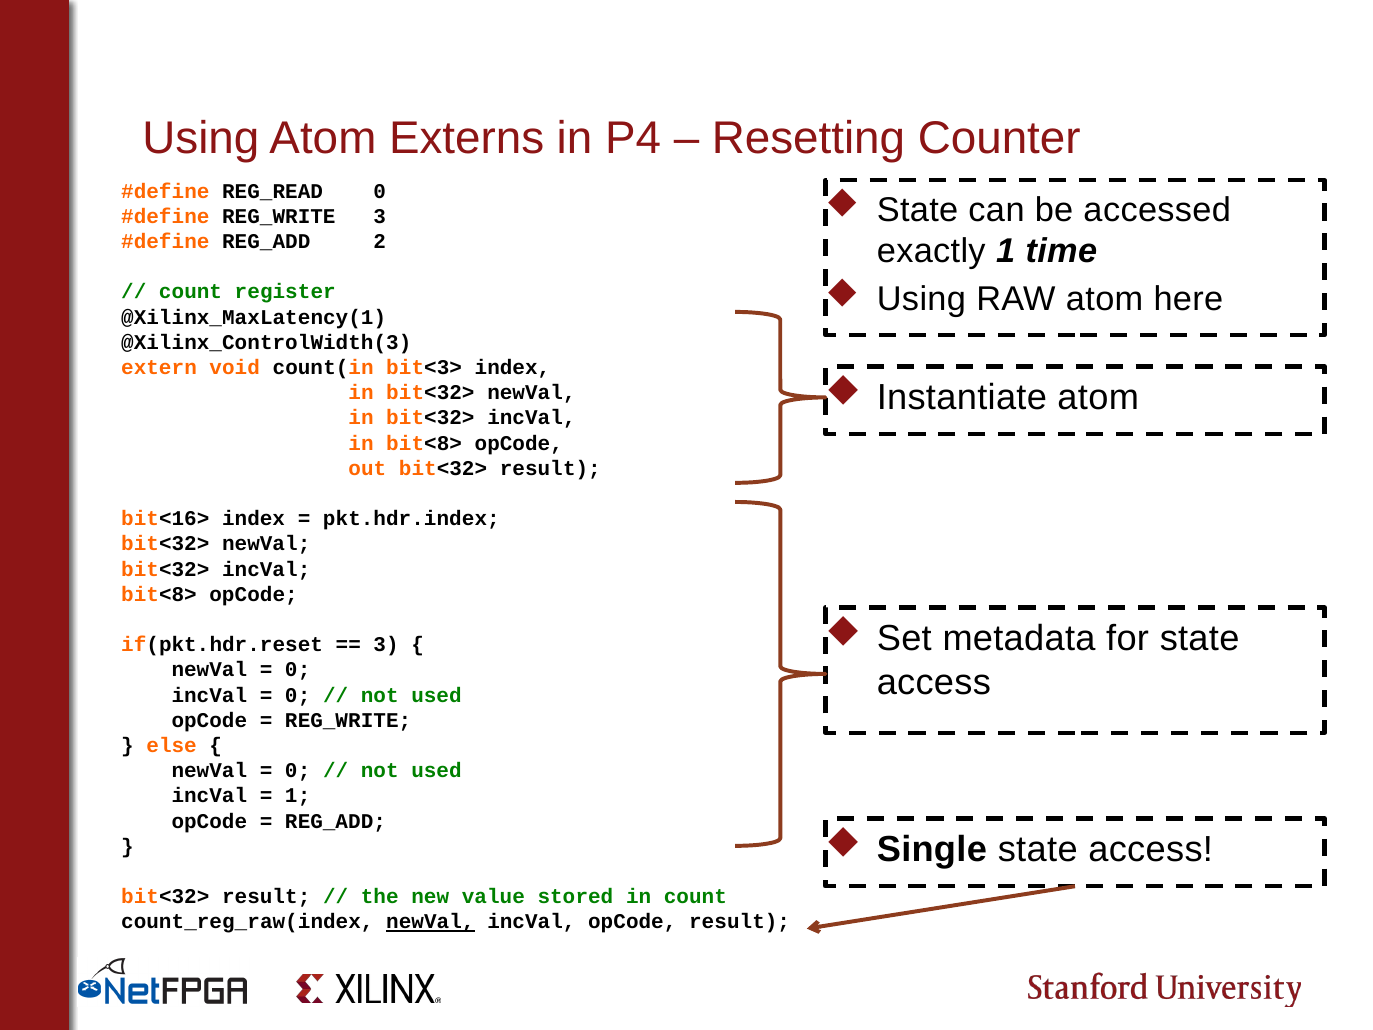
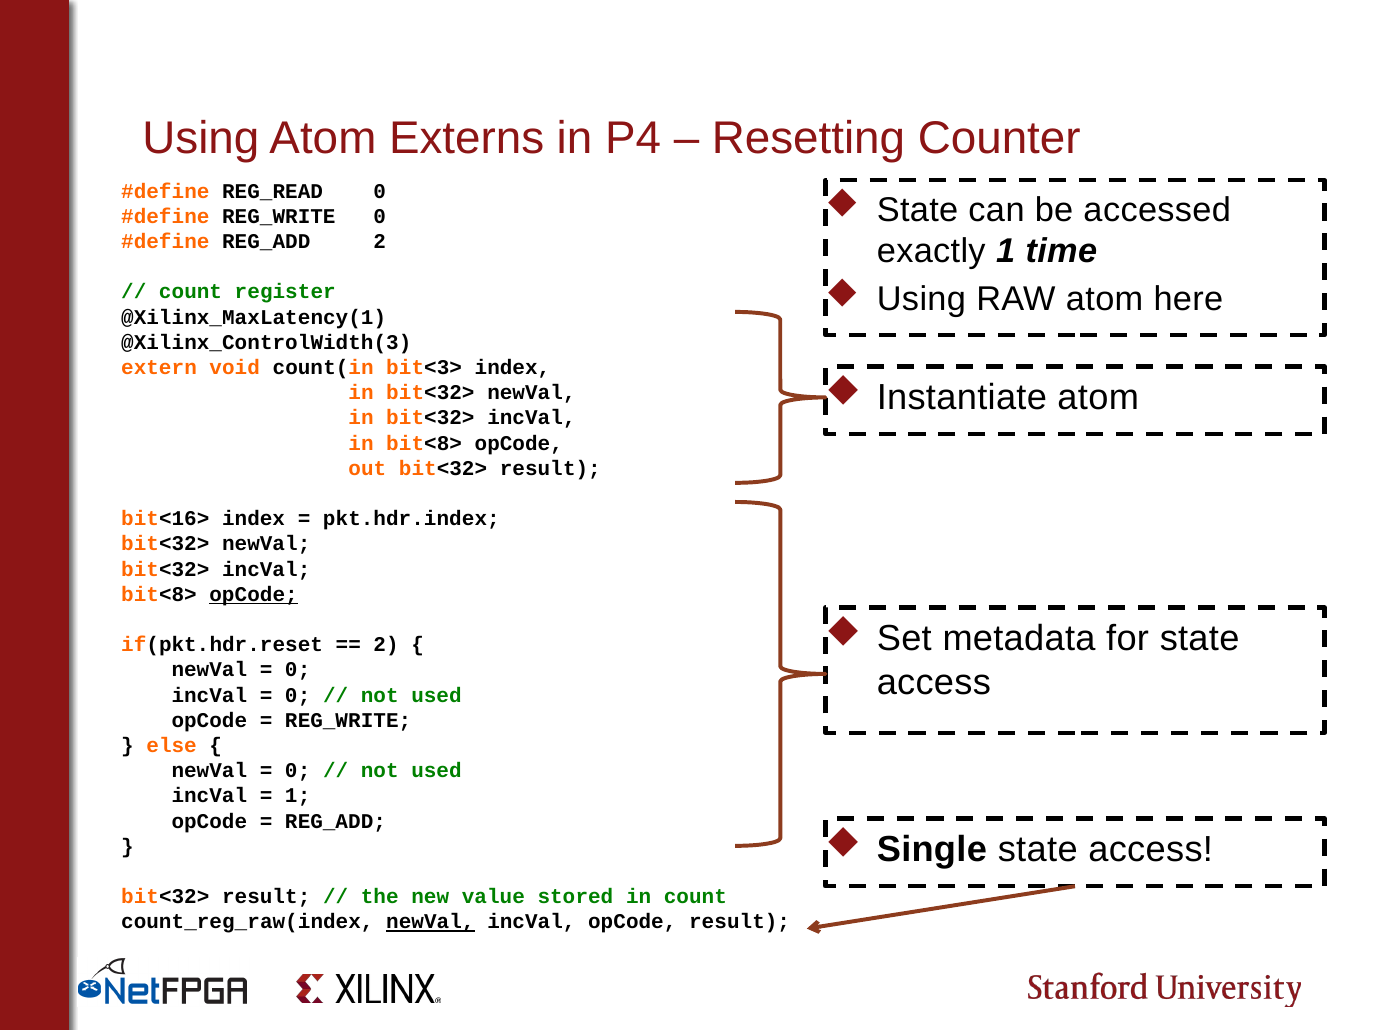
REG_WRITE 3: 3 -> 0
opCode at (254, 594) underline: none -> present
3 at (386, 645): 3 -> 2
